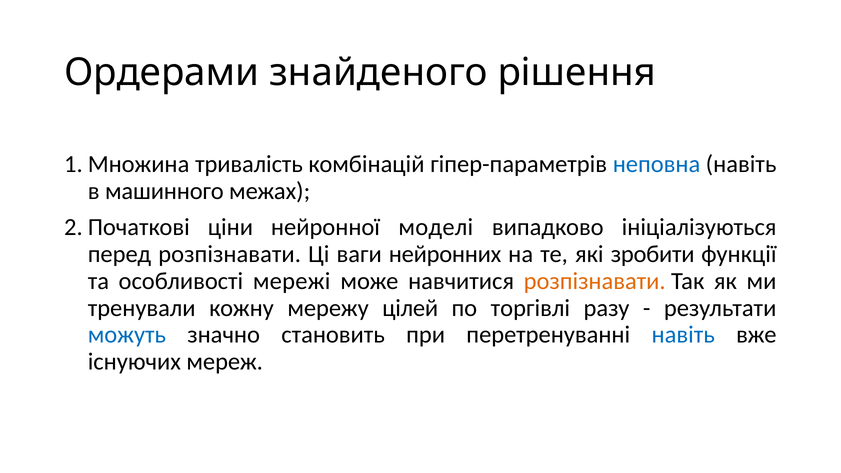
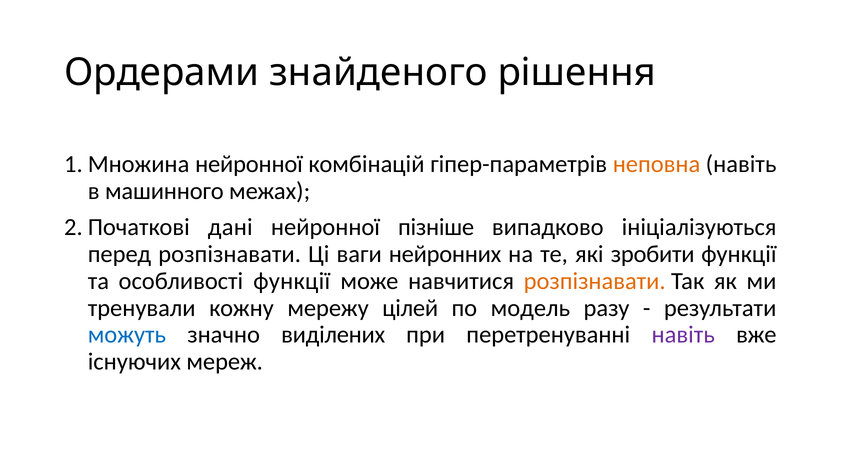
тривалість at (249, 164): тривалість -> нейронної
неповна colour: blue -> orange
ціни: ціни -> дані
моделі: моделі -> пізніше
особливості мережі: мережі -> функції
торгівлі: торгівлі -> модель
становить: становить -> виділених
навіть at (683, 335) colour: blue -> purple
